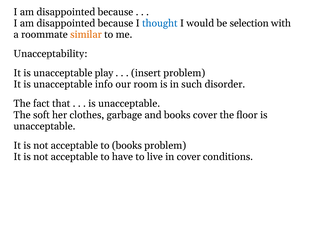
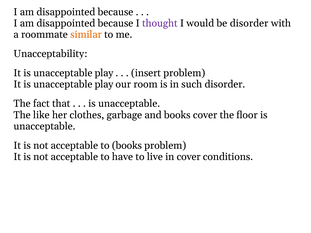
thought colour: blue -> purple
be selection: selection -> disorder
info at (104, 84): info -> play
soft: soft -> like
